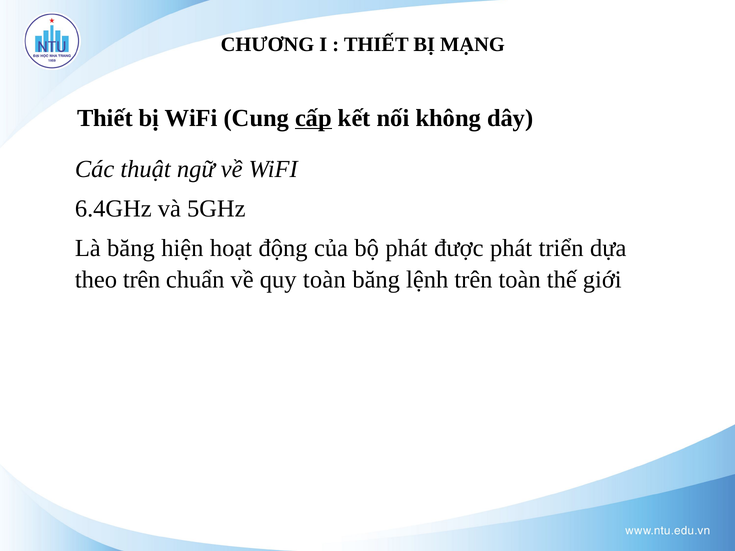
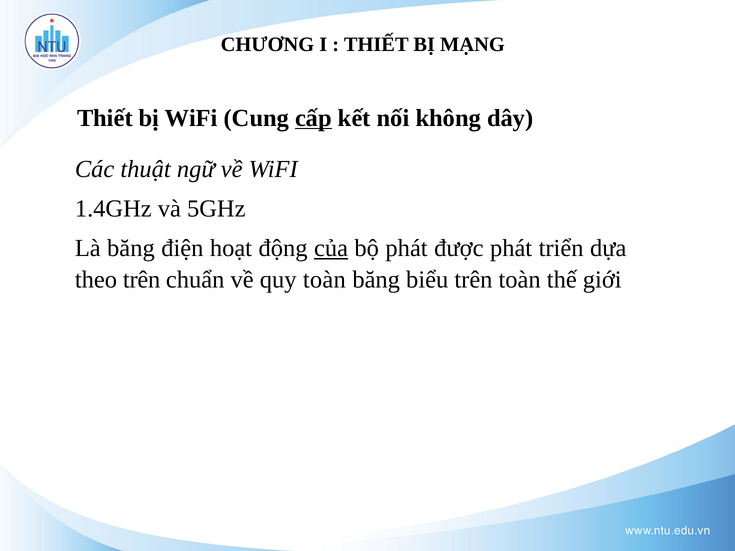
6.4GHz: 6.4GHz -> 1.4GHz
hiện: hiện -> điện
của underline: none -> present
lệnh: lệnh -> biểu
